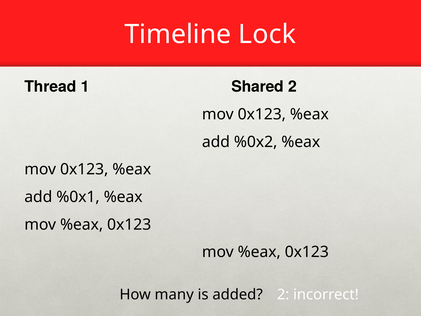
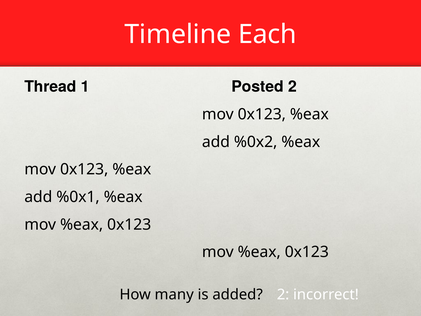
Lock: Lock -> Each
Shared: Shared -> Posted
